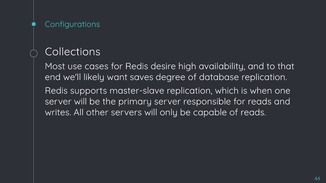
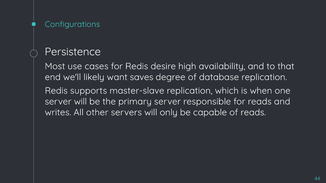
Collections: Collections -> Persistence
